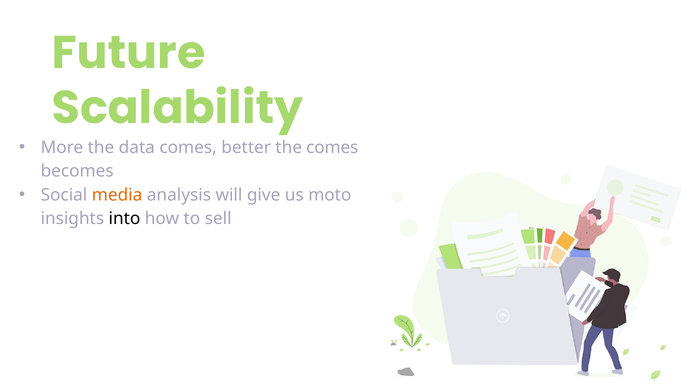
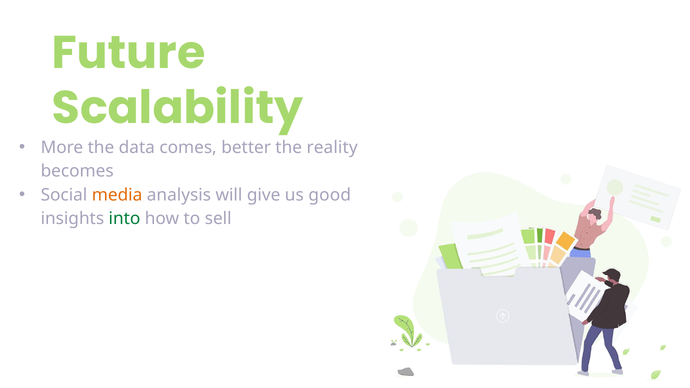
comes at (332, 147): comes -> reality
moto: moto -> good
into colour: black -> green
